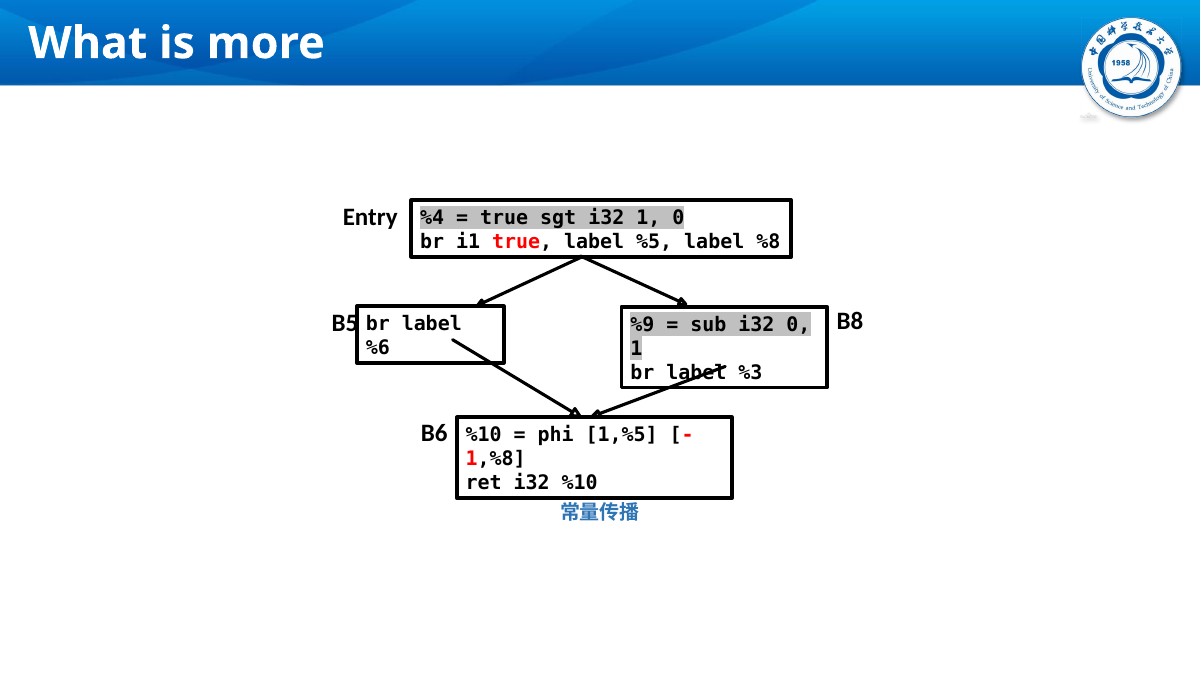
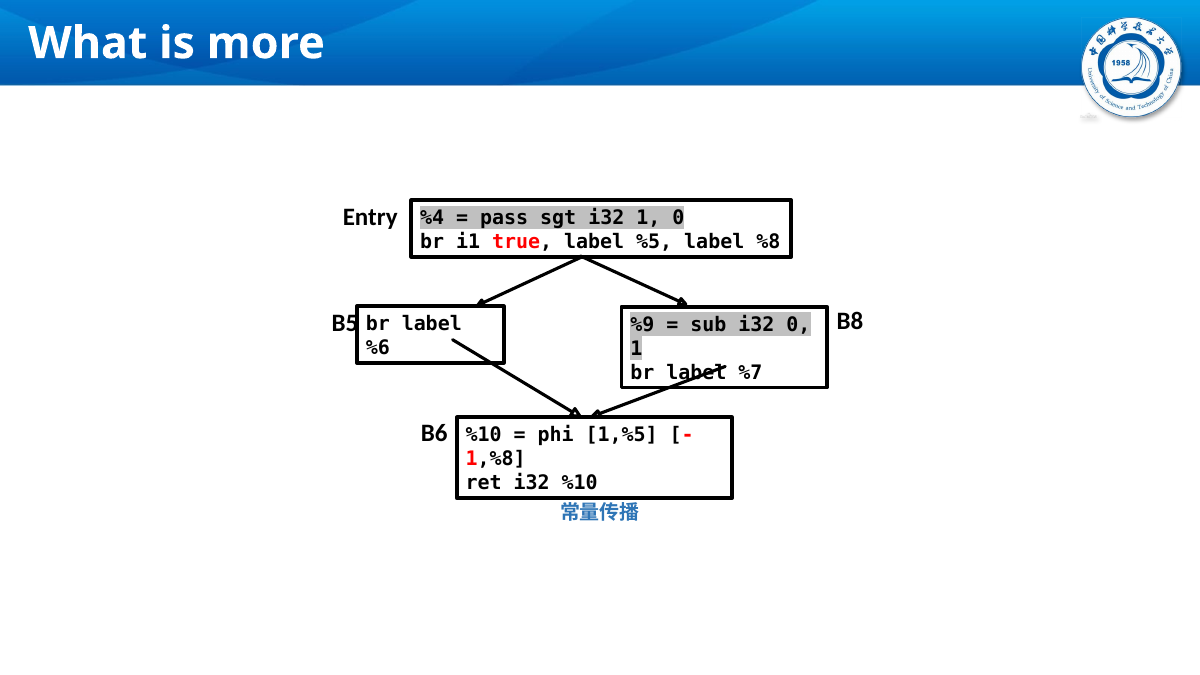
true at (504, 218): true -> pass
%3: %3 -> %7
